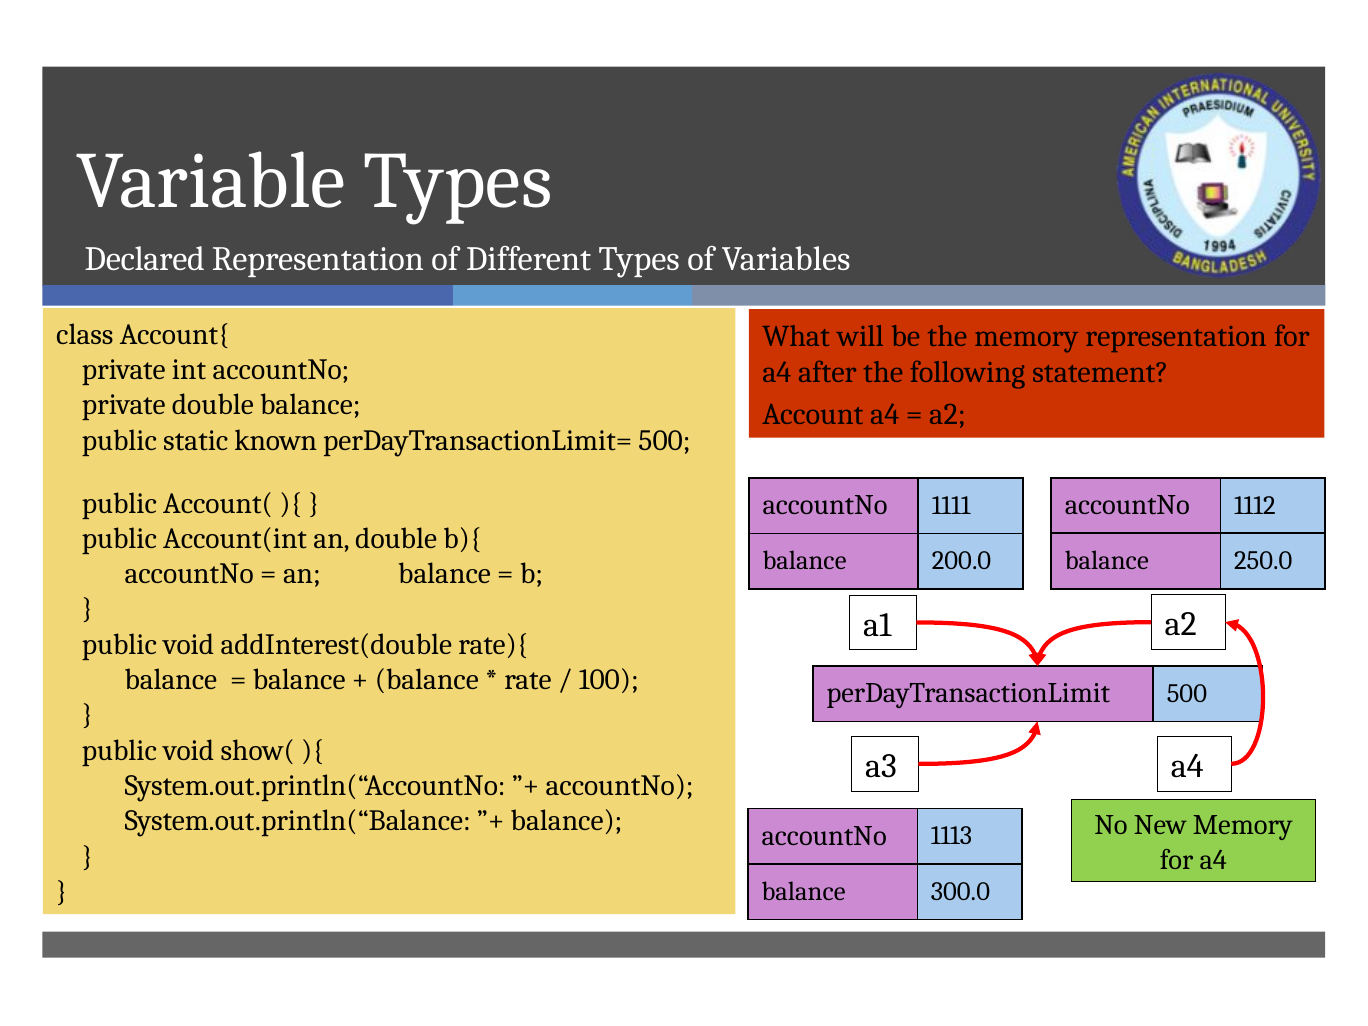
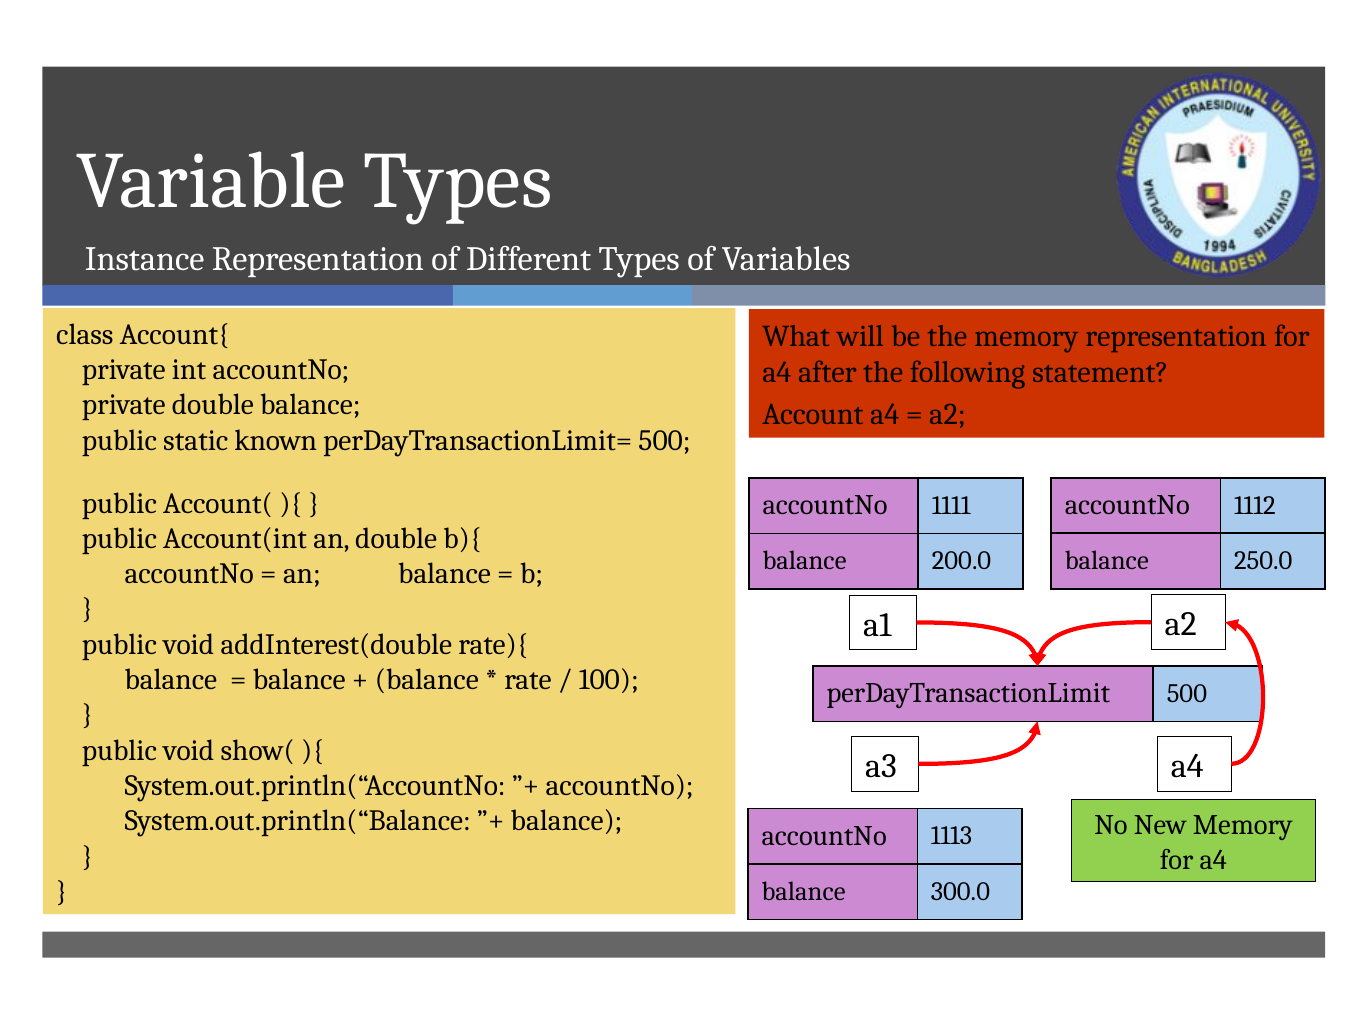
Declared: Declared -> Instance
